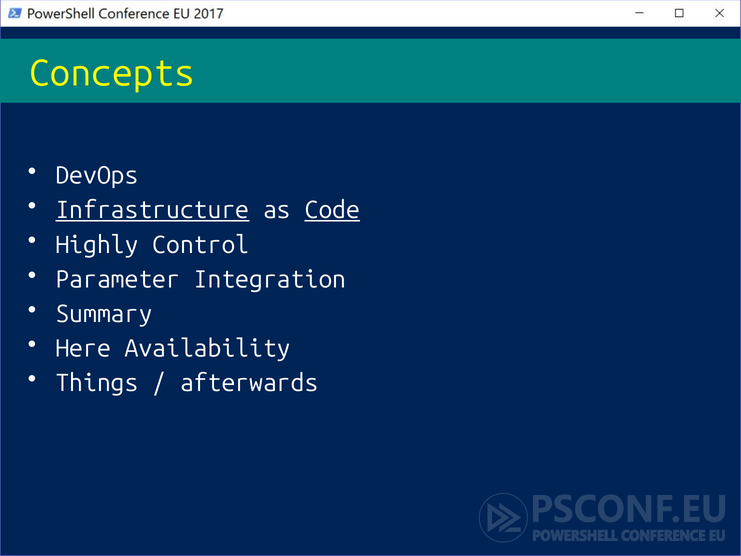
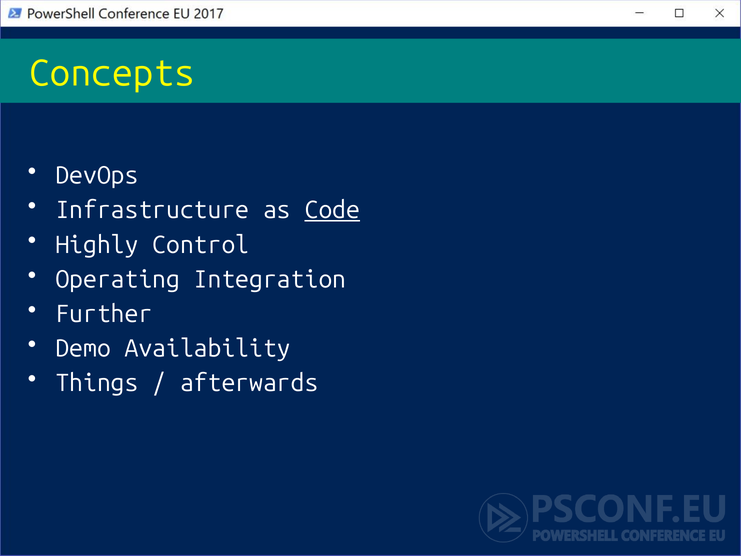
Infrastructure underline: present -> none
Parameter: Parameter -> Operating
Summary: Summary -> Further
Here: Here -> Demo
